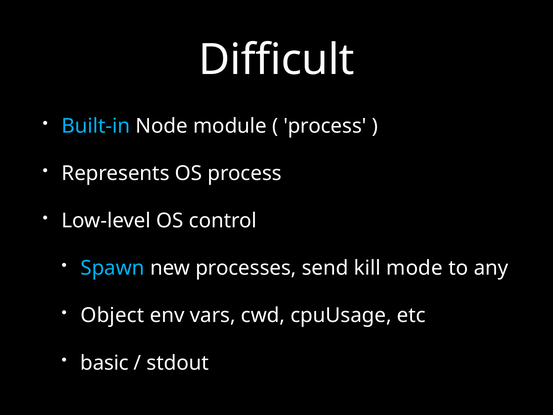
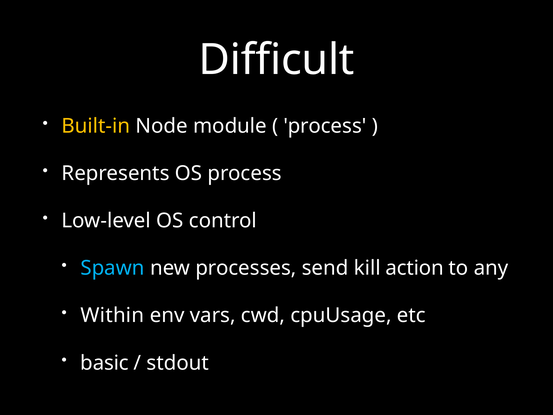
Built-in colour: light blue -> yellow
mode: mode -> action
Object: Object -> Within
